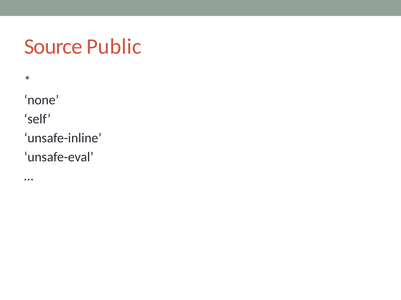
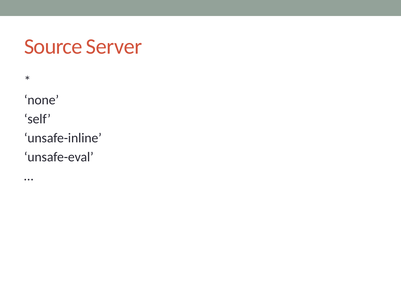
Public: Public -> Server
